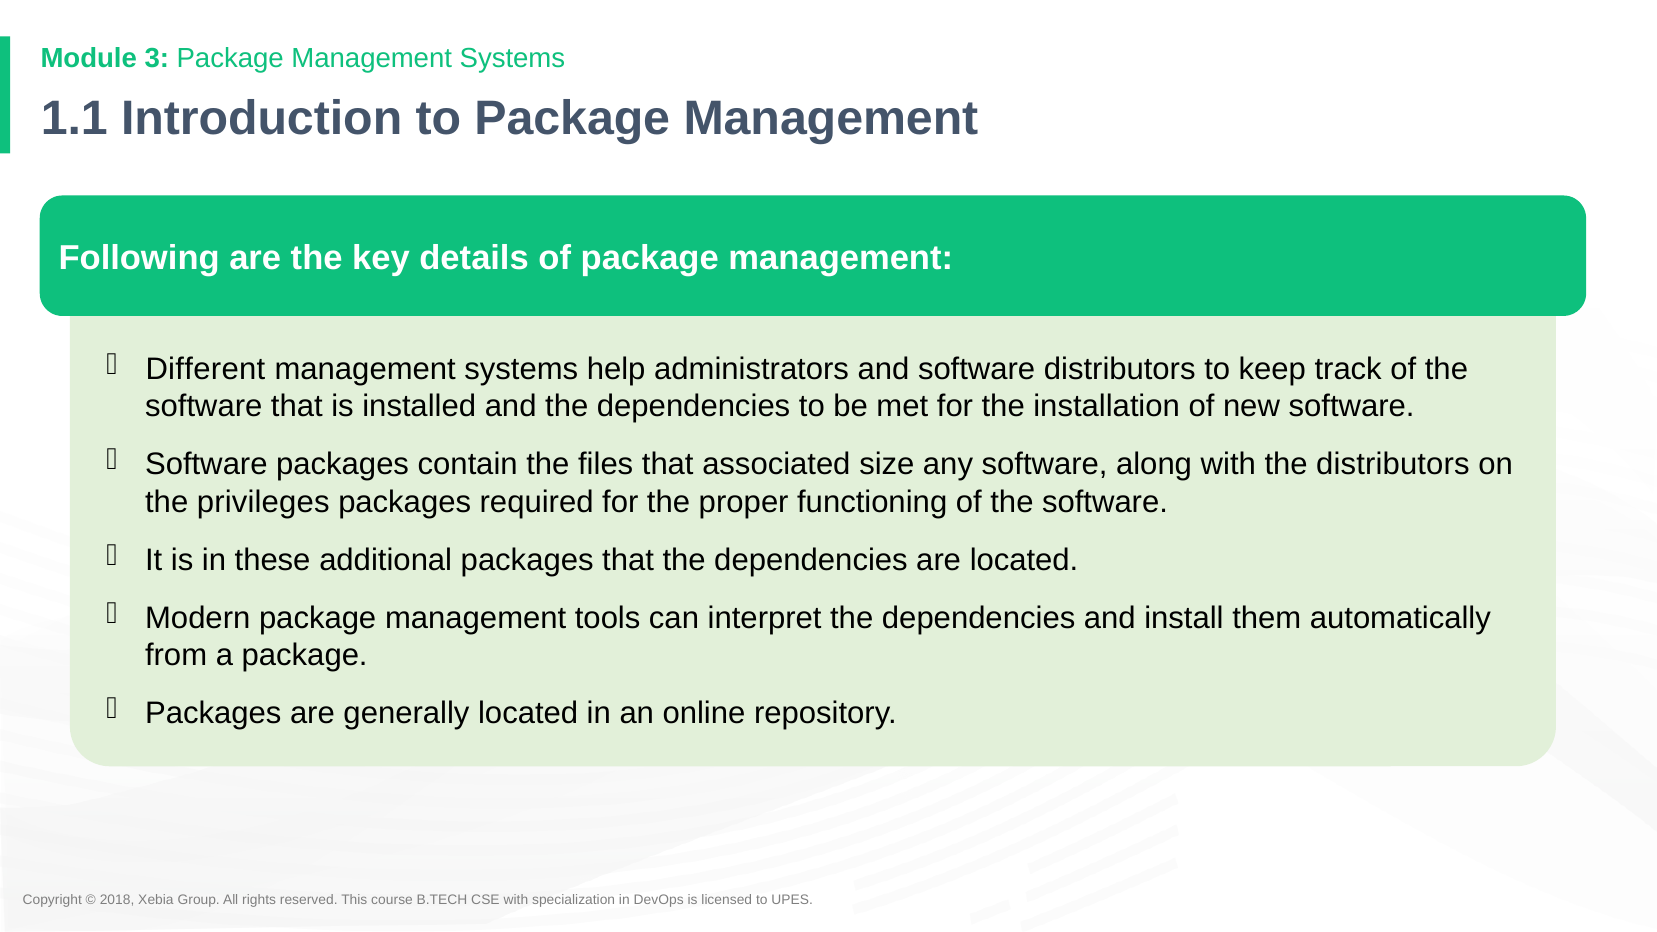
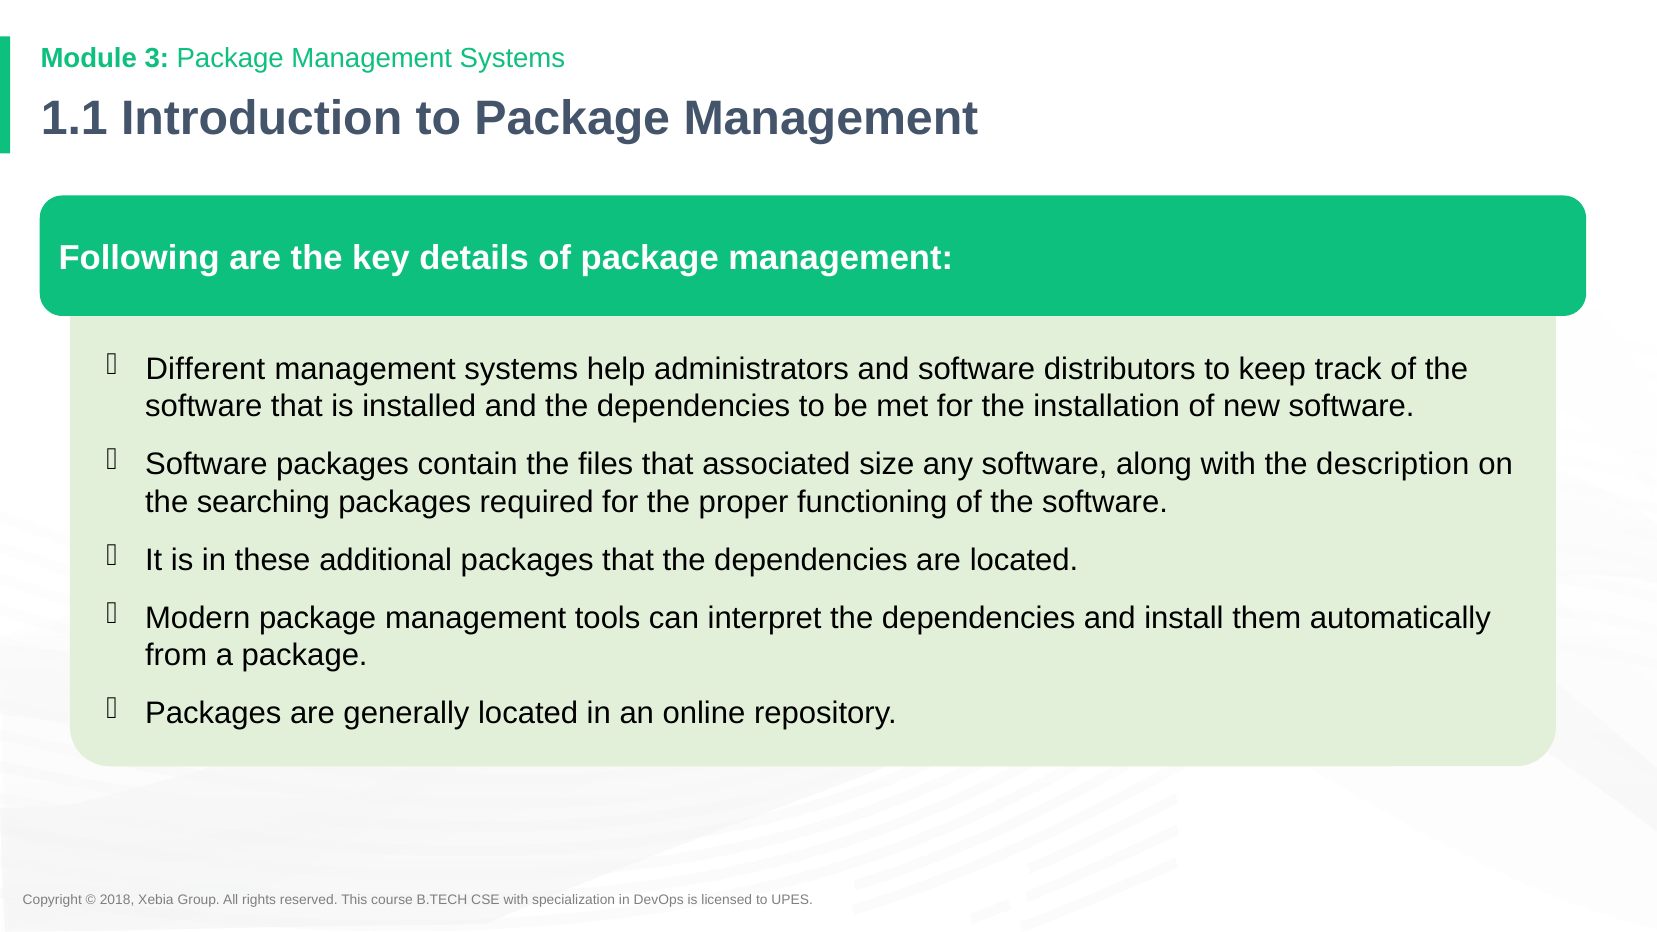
the distributors: distributors -> description
privileges: privileges -> searching
